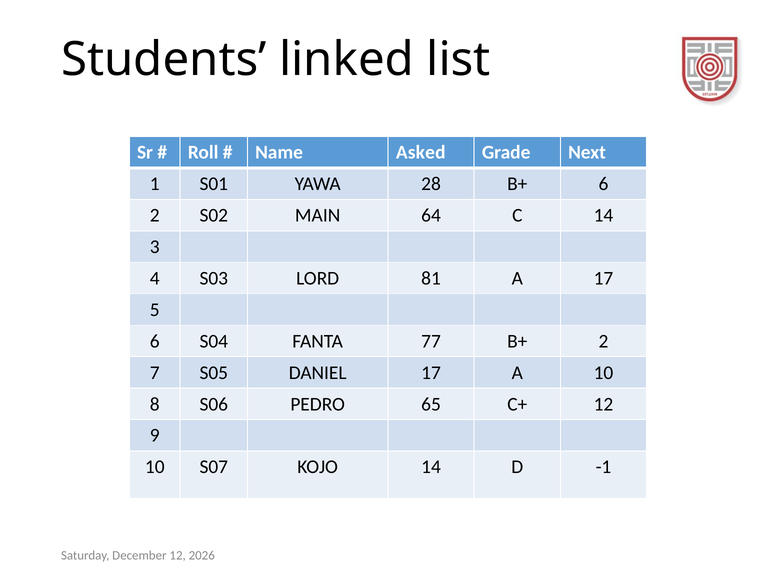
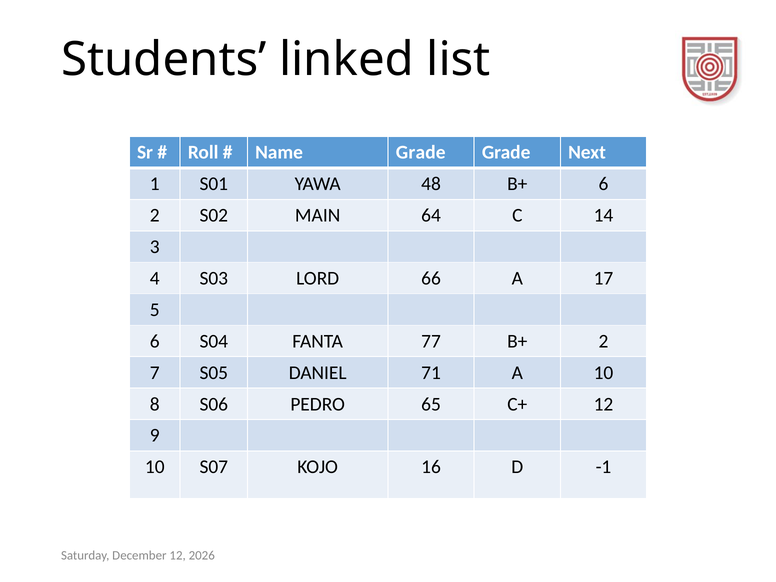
Name Asked: Asked -> Grade
28: 28 -> 48
81: 81 -> 66
DANIEL 17: 17 -> 71
KOJO 14: 14 -> 16
